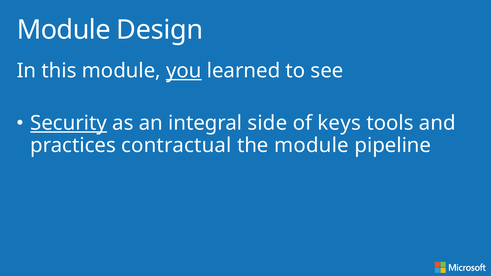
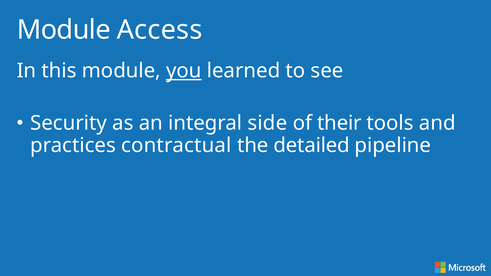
Design: Design -> Access
Security underline: present -> none
keys: keys -> their
the module: module -> detailed
